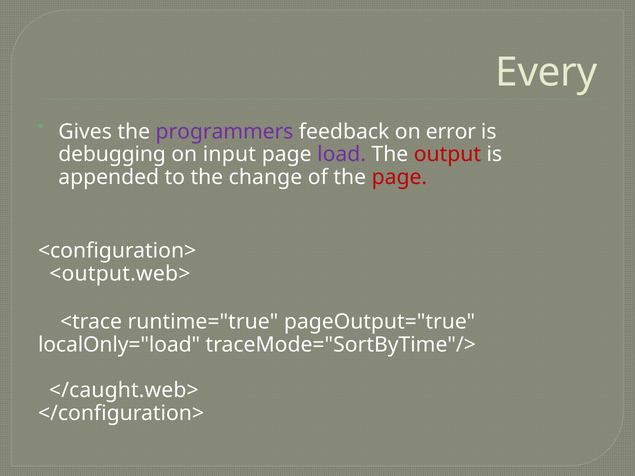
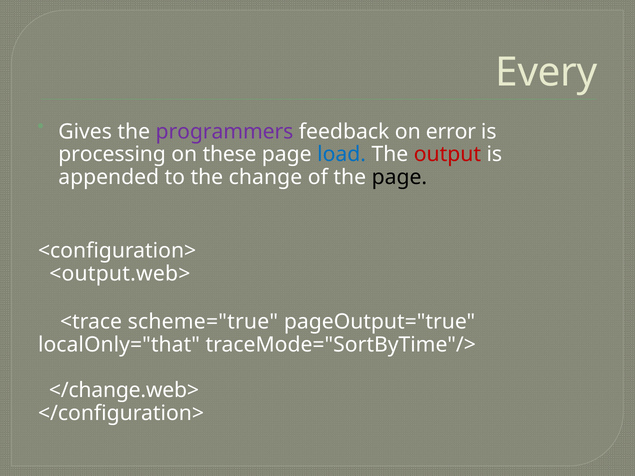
debugging: debugging -> processing
input: input -> these
load colour: purple -> blue
page at (399, 177) colour: red -> black
runtime="true: runtime="true -> scheme="true
localOnly="load: localOnly="load -> localOnly="that
</caught.web>: </caught.web> -> </change.web>
